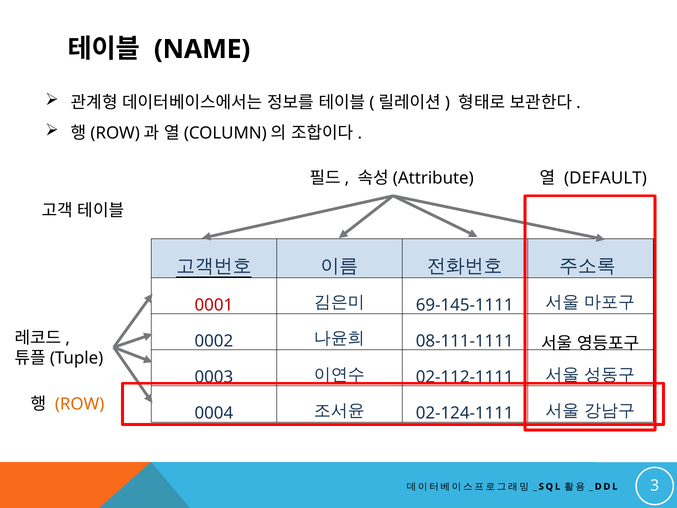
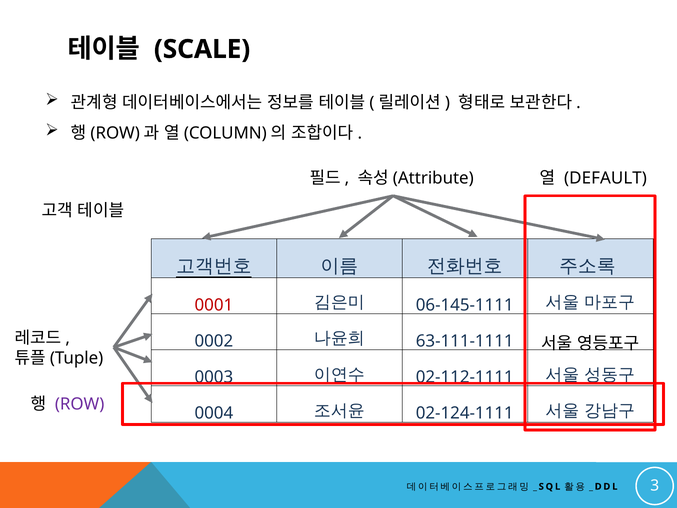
NAME: NAME -> SCALE
69-145-1111: 69-145-1111 -> 06-145-1111
08-111-1111: 08-111-1111 -> 63-111-1111
ROW colour: orange -> purple
